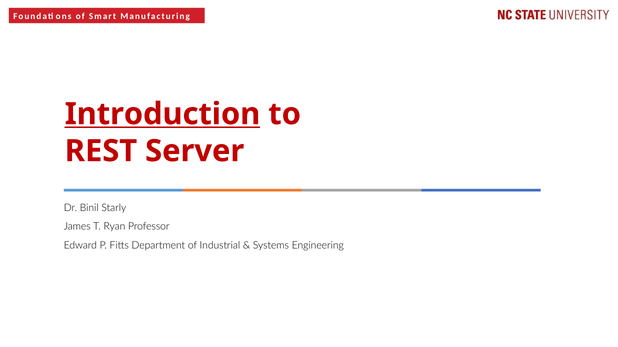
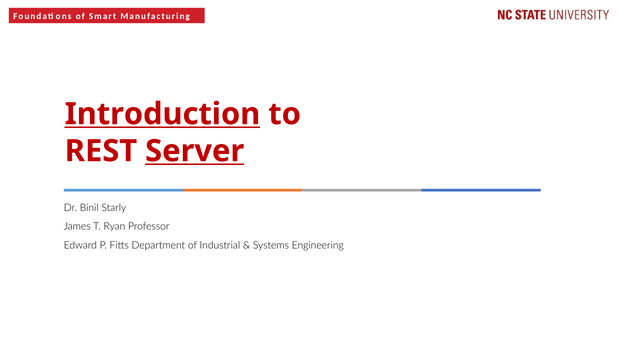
Server underline: none -> present
